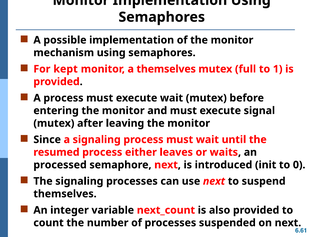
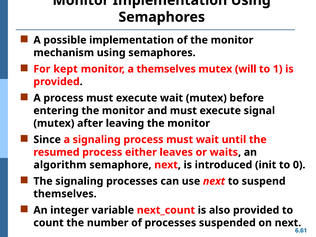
full: full -> will
processed: processed -> algorithm
